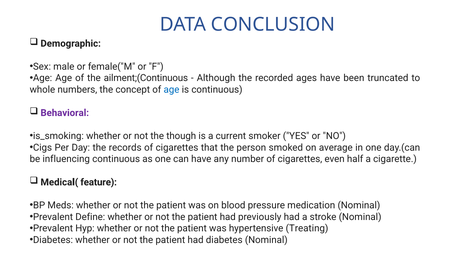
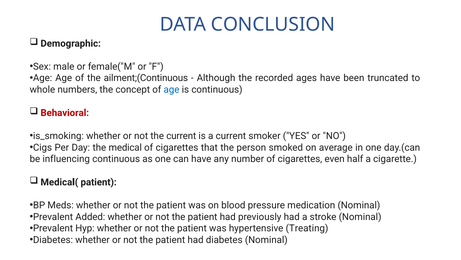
Behavioral colour: purple -> red
the though: though -> current
records: records -> medical
Medical( feature: feature -> patient
Define: Define -> Added
